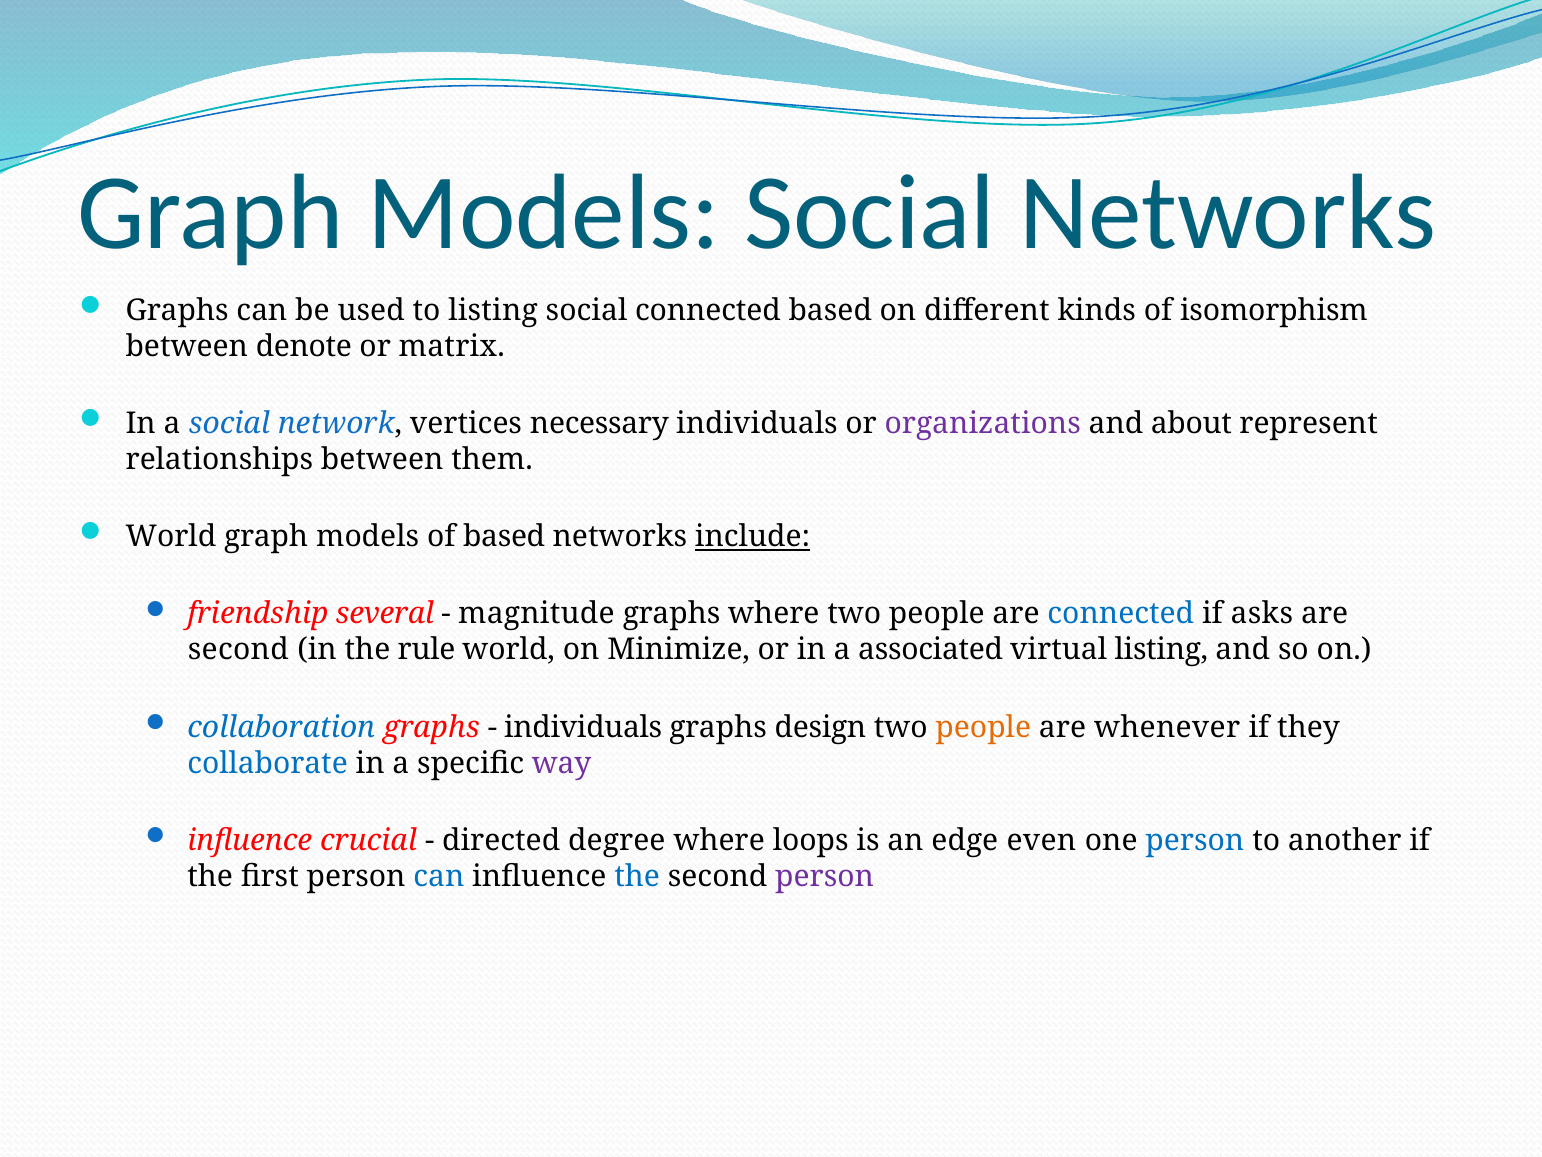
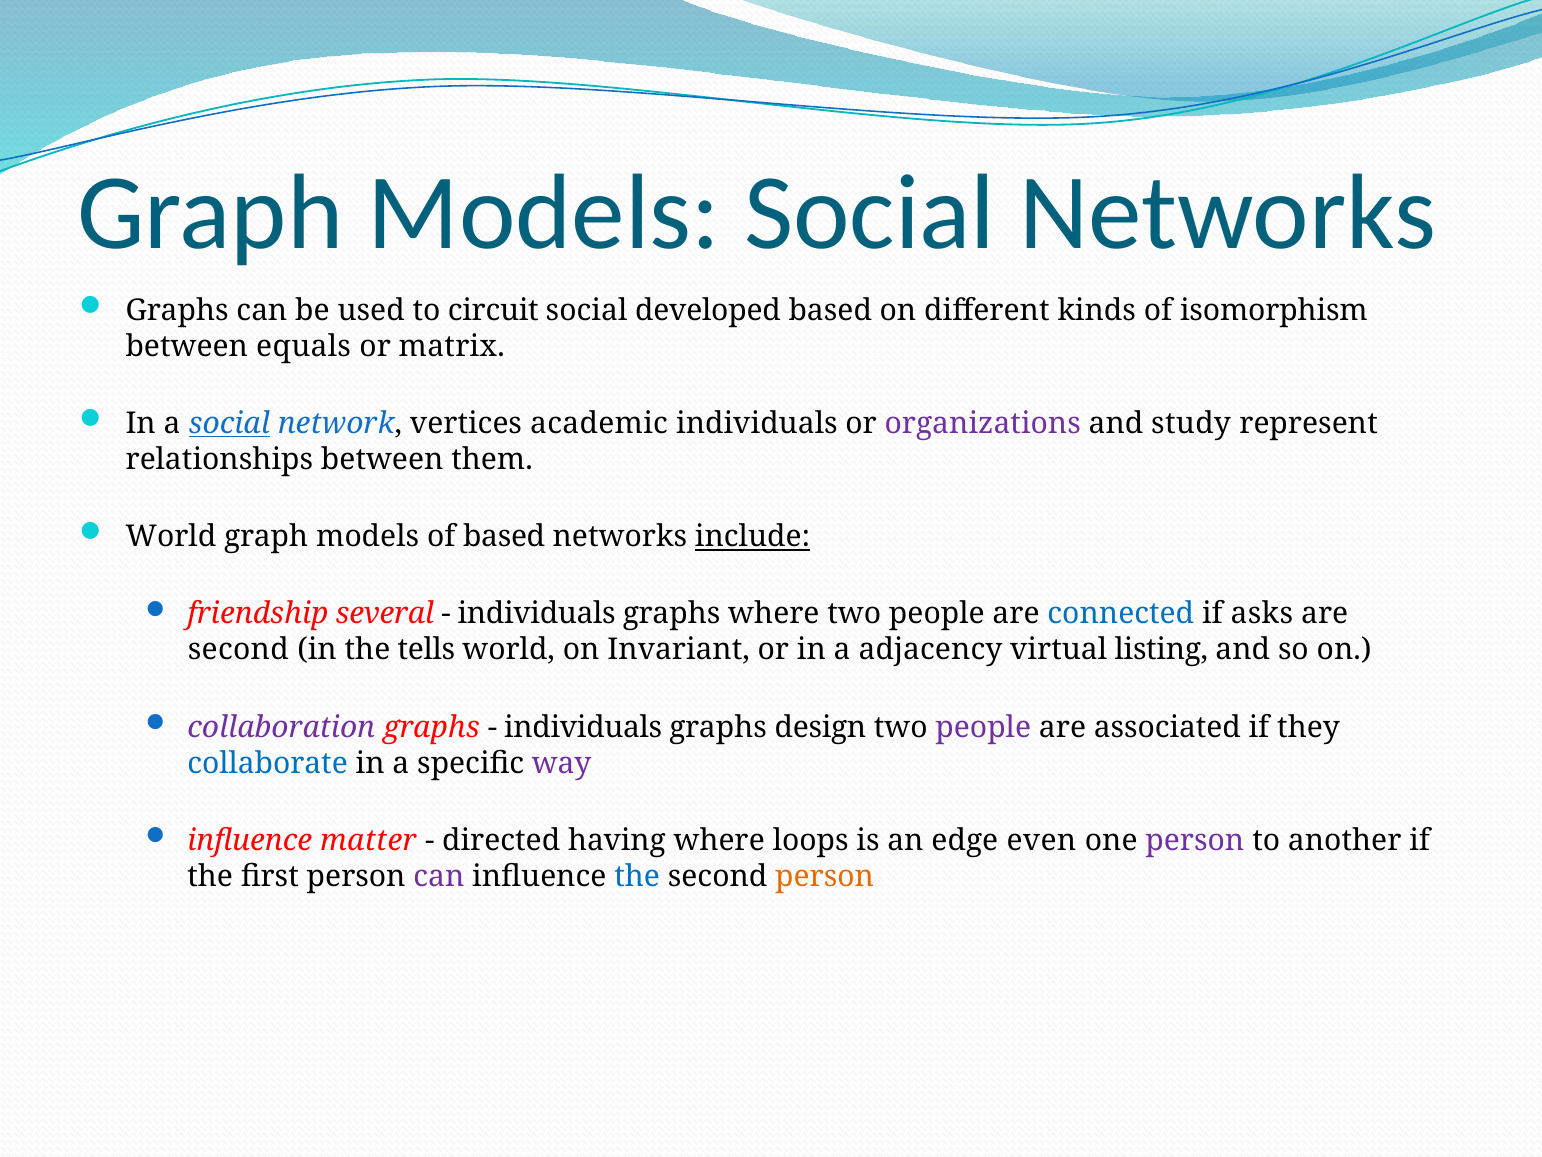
to listing: listing -> circuit
social connected: connected -> developed
denote: denote -> equals
social at (229, 424) underline: none -> present
necessary: necessary -> academic
about: about -> study
magnitude at (536, 614): magnitude -> individuals
rule: rule -> tells
Minimize: Minimize -> Invariant
associated: associated -> adjacency
collaboration colour: blue -> purple
people at (983, 727) colour: orange -> purple
whenever: whenever -> associated
crucial: crucial -> matter
degree: degree -> having
person at (1195, 840) colour: blue -> purple
can at (439, 876) colour: blue -> purple
person at (825, 876) colour: purple -> orange
